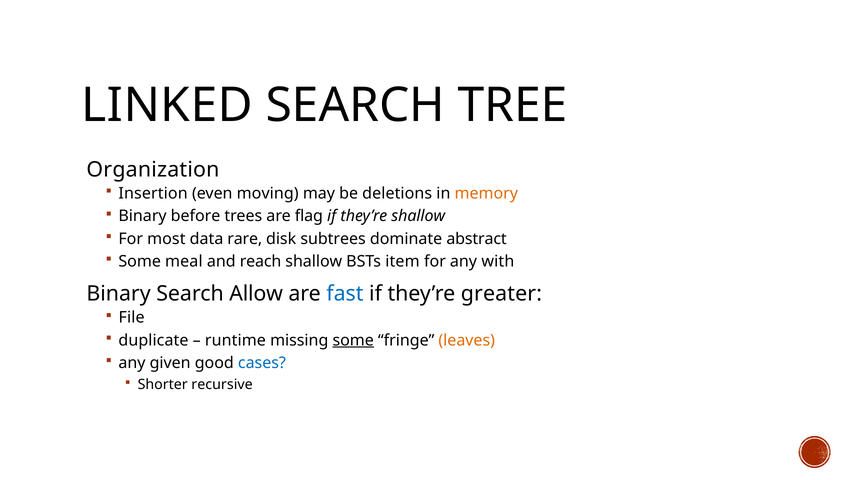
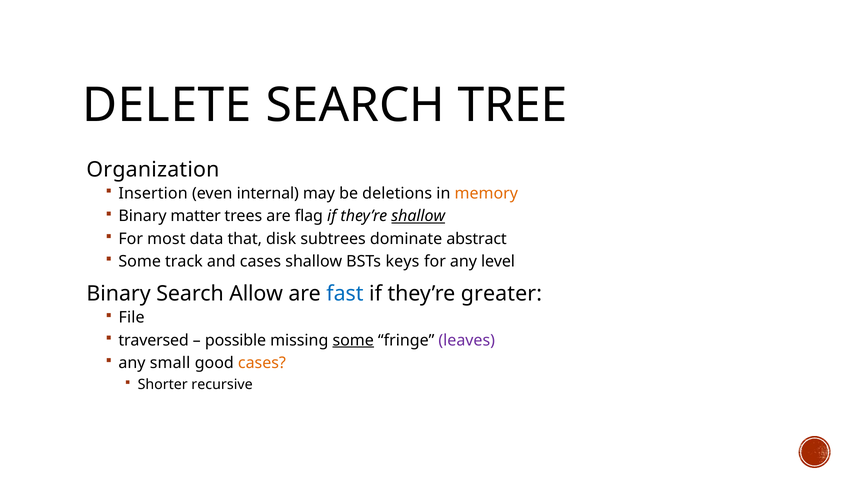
LINKED: LINKED -> DELETE
moving: moving -> internal
before: before -> matter
shallow at (418, 216) underline: none -> present
rare: rare -> that
meal: meal -> track
and reach: reach -> cases
item: item -> keys
with: with -> level
duplicate: duplicate -> traversed
runtime: runtime -> possible
leaves colour: orange -> purple
given: given -> small
cases at (262, 363) colour: blue -> orange
